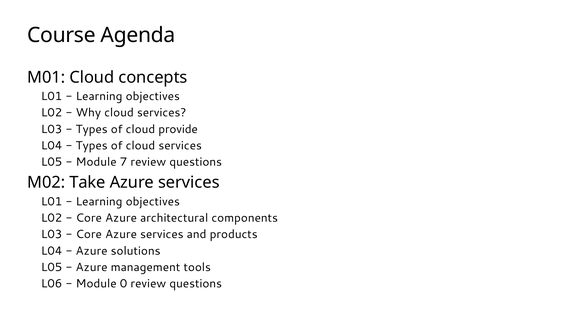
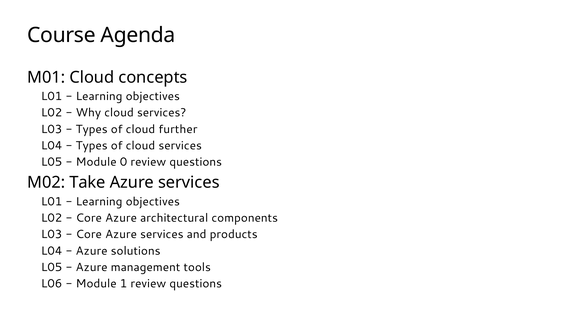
provide: provide -> further
7: 7 -> 0
0: 0 -> 1
